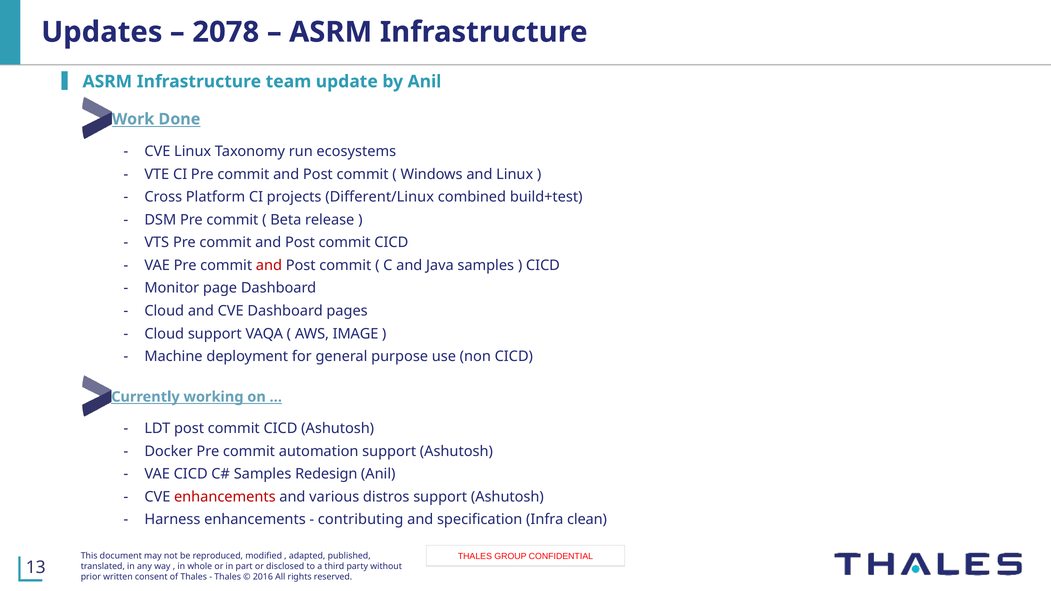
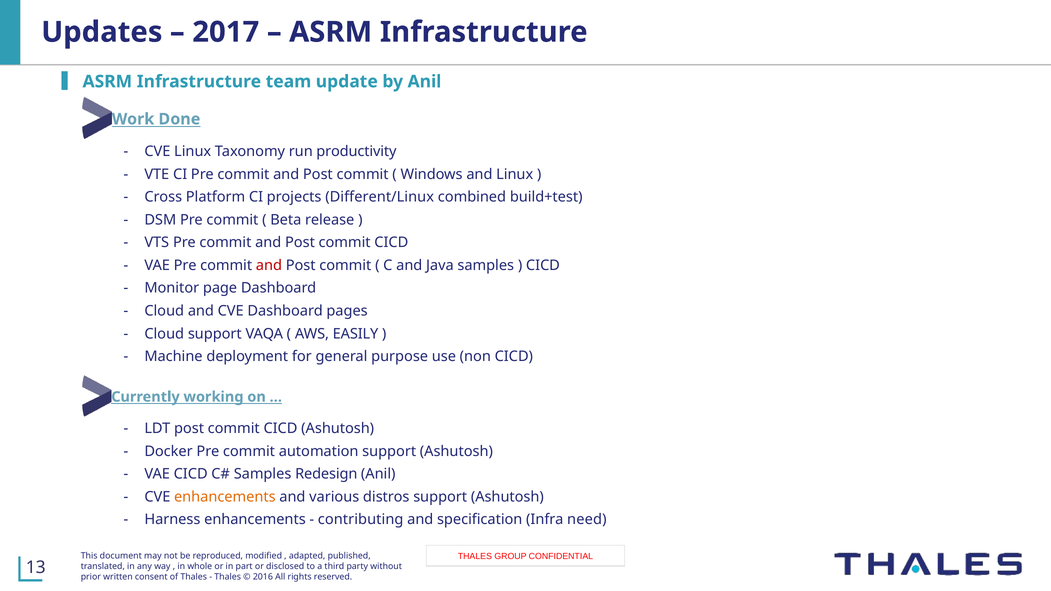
2078: 2078 -> 2017
ecosystems: ecosystems -> productivity
IMAGE: IMAGE -> EASILY
enhancements at (225, 497) colour: red -> orange
clean: clean -> need
